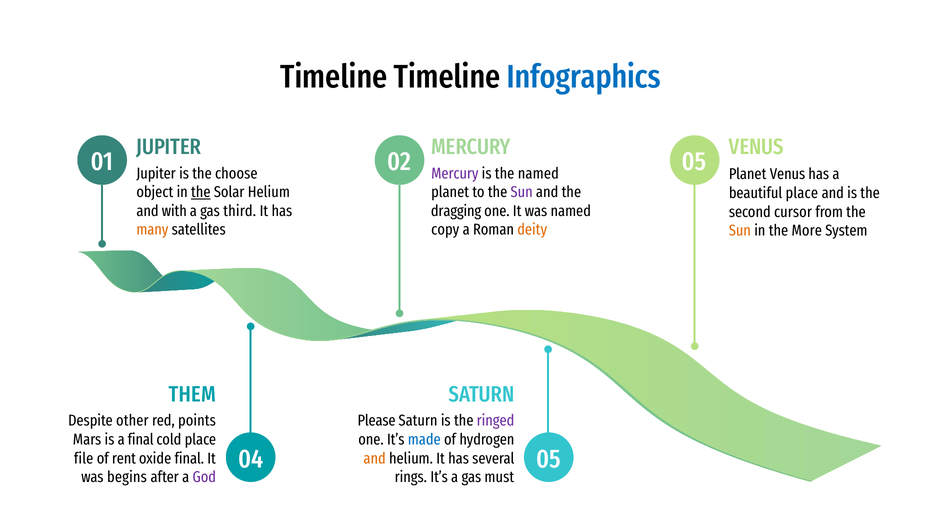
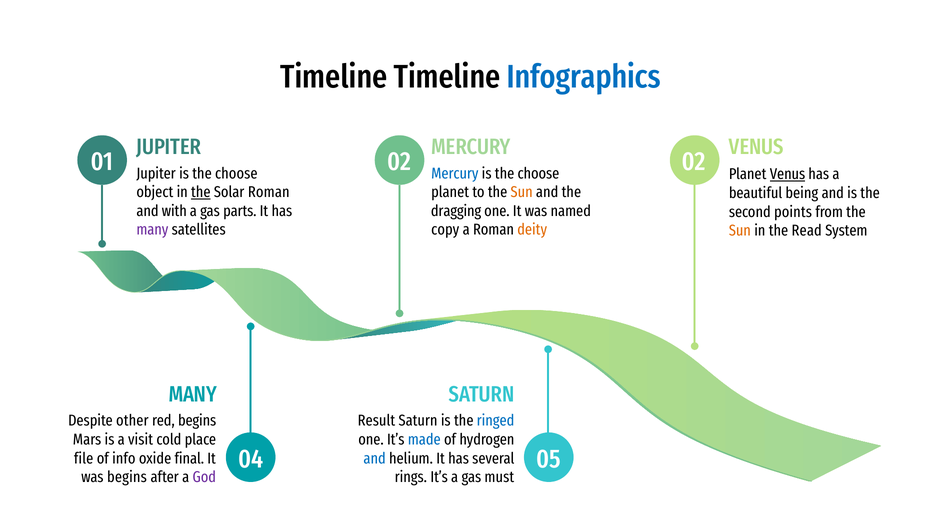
02 05: 05 -> 02
Mercury at (455, 174) colour: purple -> blue
named at (538, 174): named -> choose
Venus at (787, 174) underline: none -> present
Solar Helium: Helium -> Roman
Sun at (522, 192) colour: purple -> orange
beautiful place: place -> being
third: third -> parts
cursor: cursor -> points
many at (152, 230) colour: orange -> purple
More: More -> Read
THEM at (192, 395): THEM -> MANY
red points: points -> begins
Please: Please -> Result
ringed colour: purple -> blue
a final: final -> visit
rent: rent -> info
and at (375, 459) colour: orange -> blue
